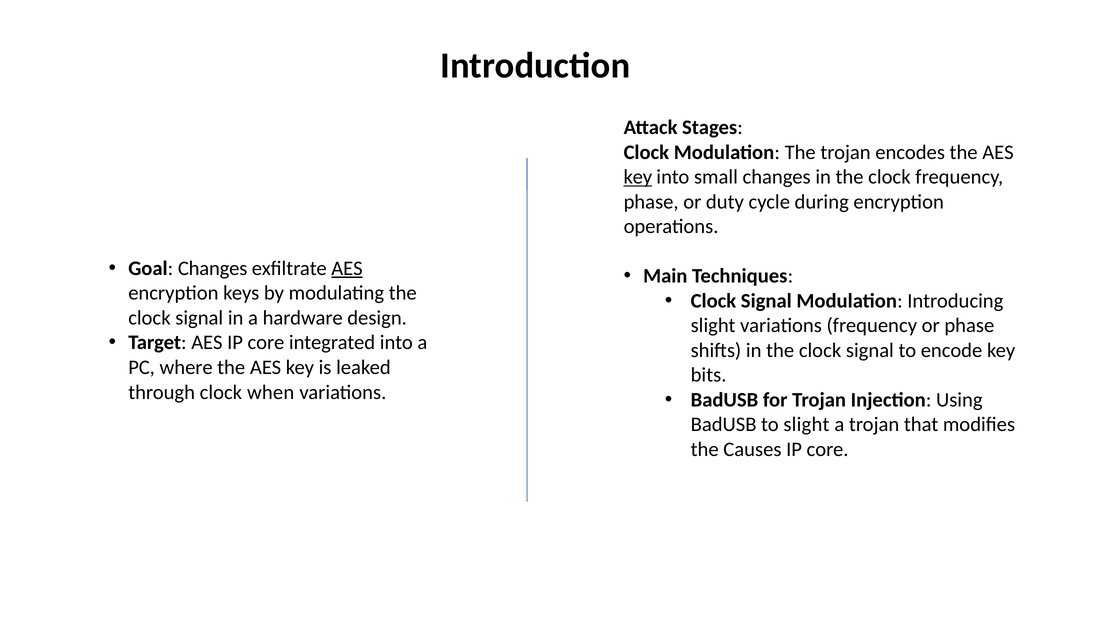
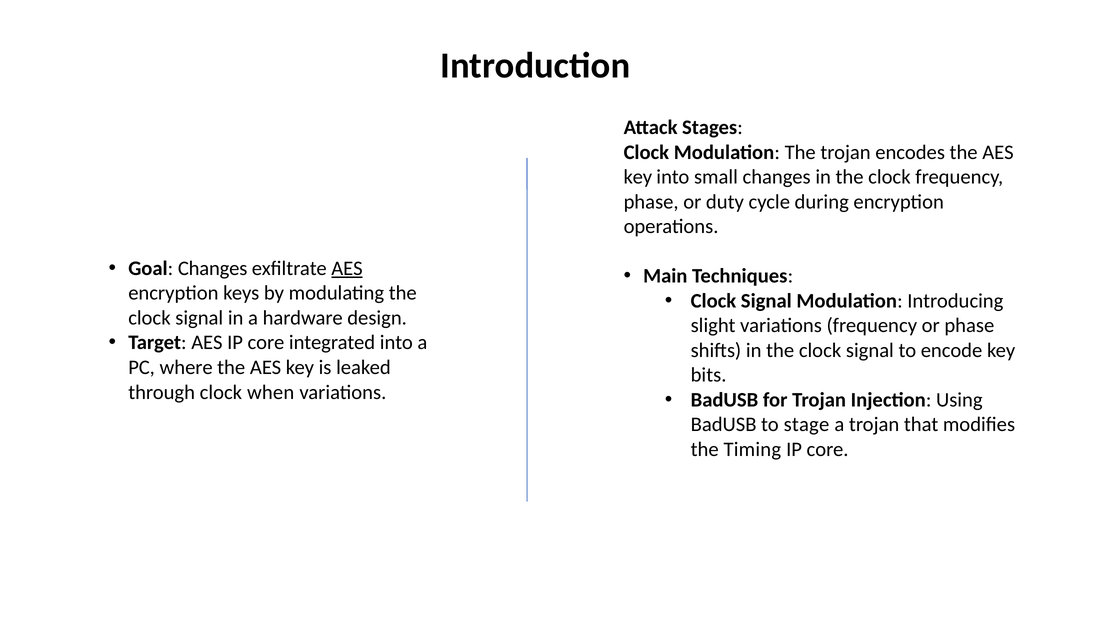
key at (638, 177) underline: present -> none
to slight: slight -> stage
Causes: Causes -> Timing
